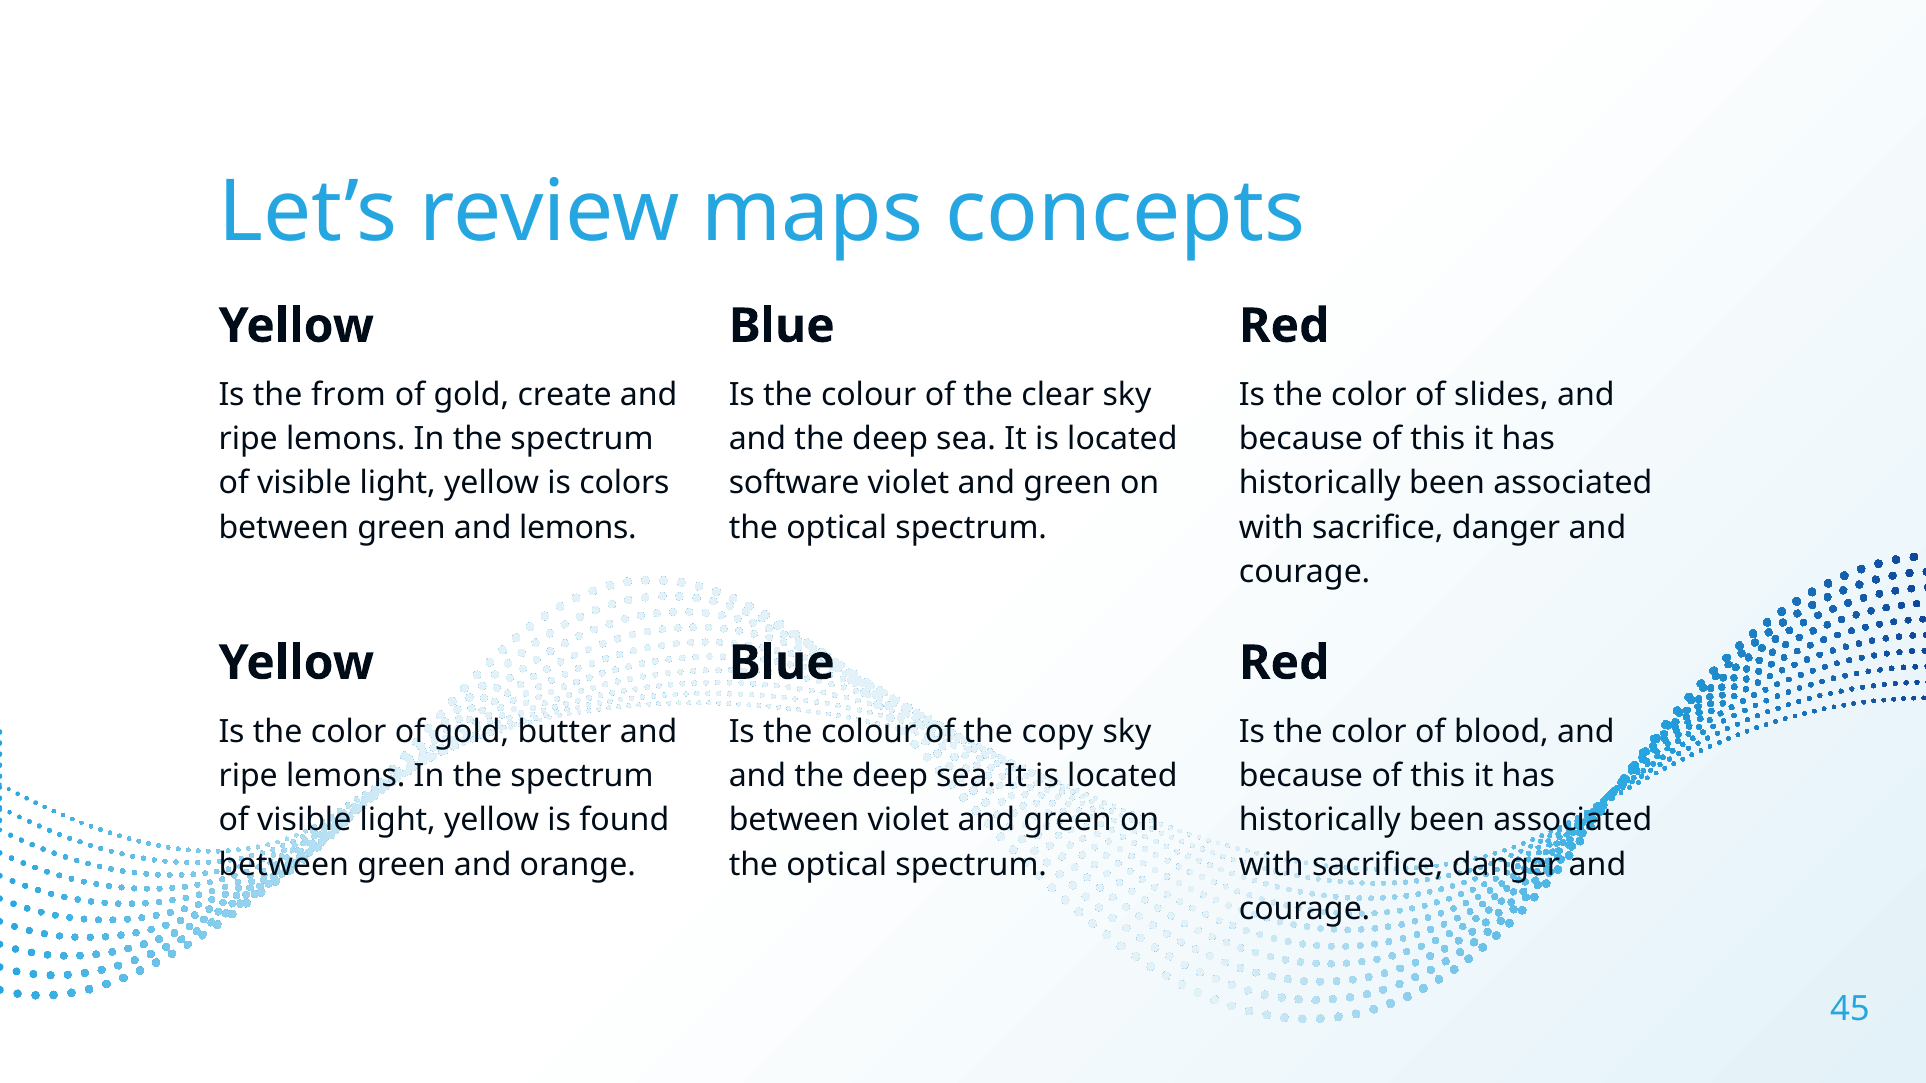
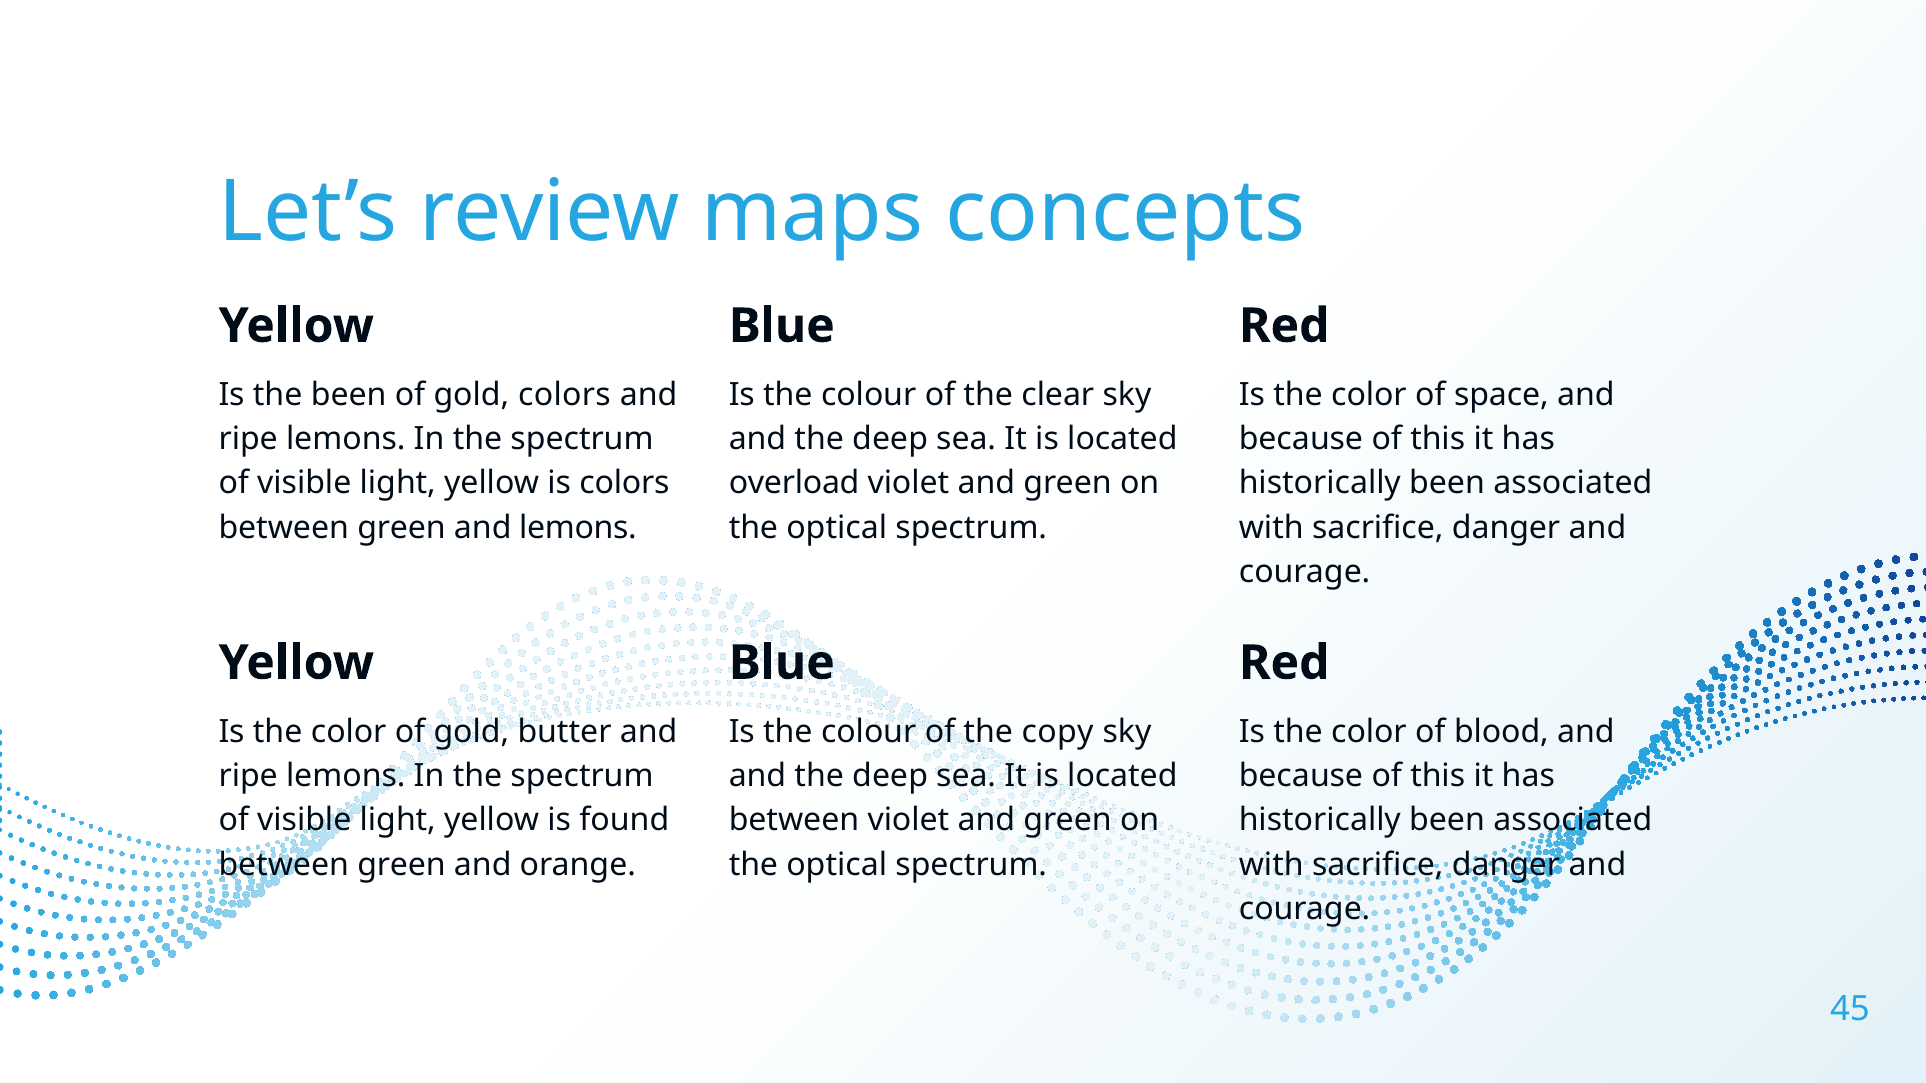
the from: from -> been
gold create: create -> colors
slides: slides -> space
software: software -> overload
